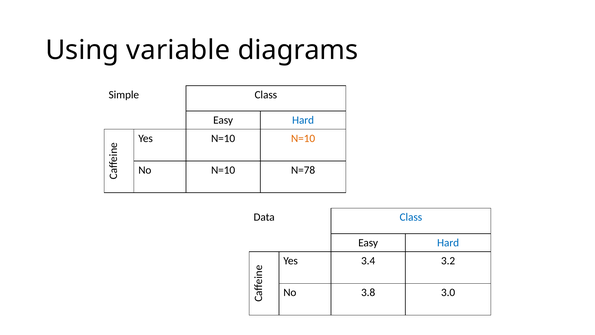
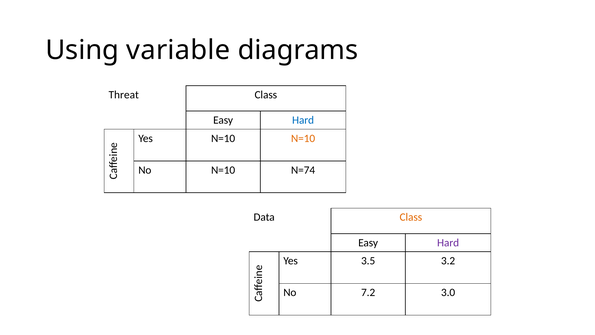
Simple: Simple -> Threat
N=78: N=78 -> N=74
Class at (411, 217) colour: blue -> orange
Hard at (448, 243) colour: blue -> purple
3.4: 3.4 -> 3.5
3.8: 3.8 -> 7.2
